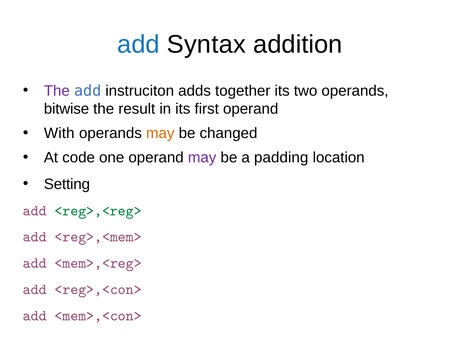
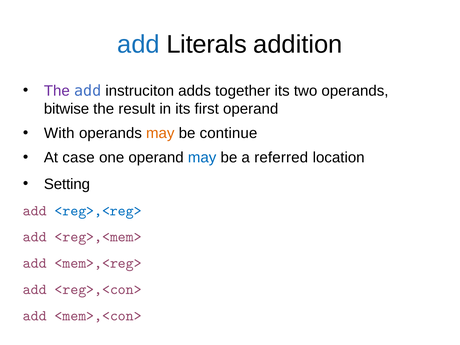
Syntax: Syntax -> Literals
changed: changed -> continue
code: code -> case
may at (202, 158) colour: purple -> blue
padding: padding -> referred
<reg>,<reg> colour: green -> blue
